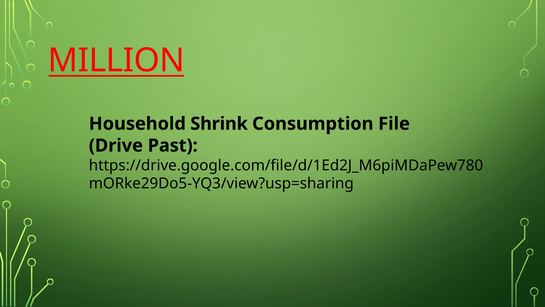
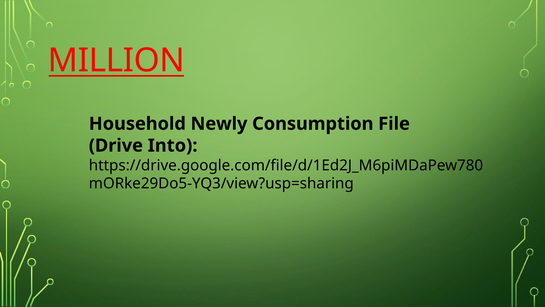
Shrink: Shrink -> Newly
Past: Past -> Into
